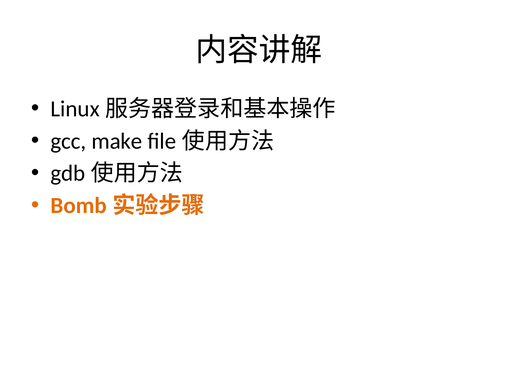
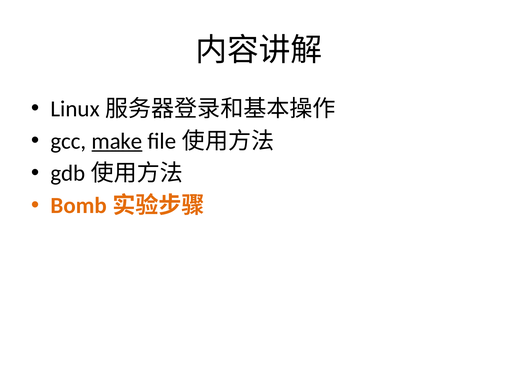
make underline: none -> present
